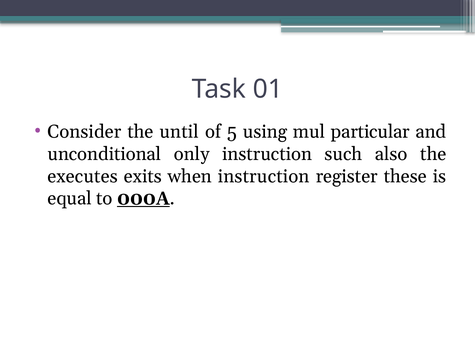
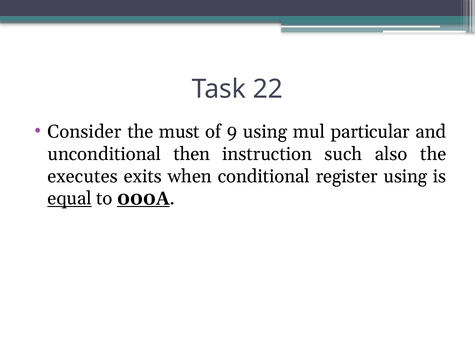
01: 01 -> 22
until: until -> must
5: 5 -> 9
only: only -> then
when instruction: instruction -> conditional
register these: these -> using
equal underline: none -> present
